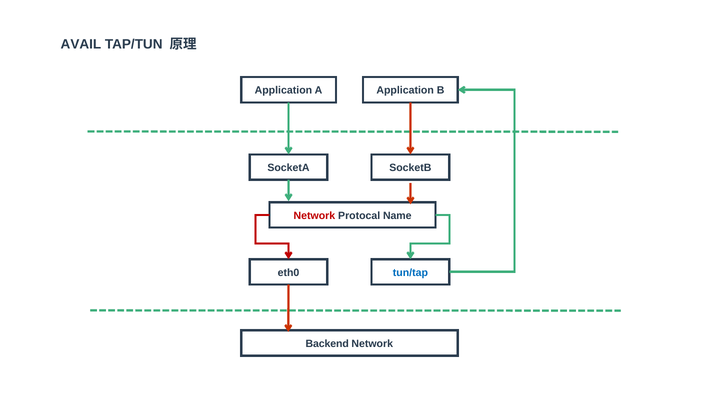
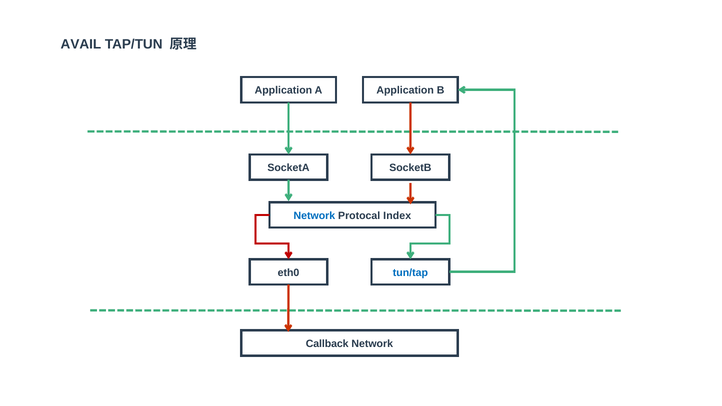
Network at (314, 216) colour: red -> blue
Name: Name -> Index
Backend: Backend -> Callback
